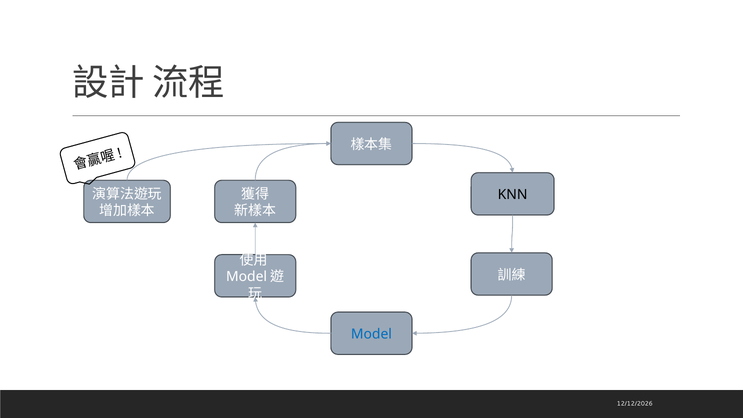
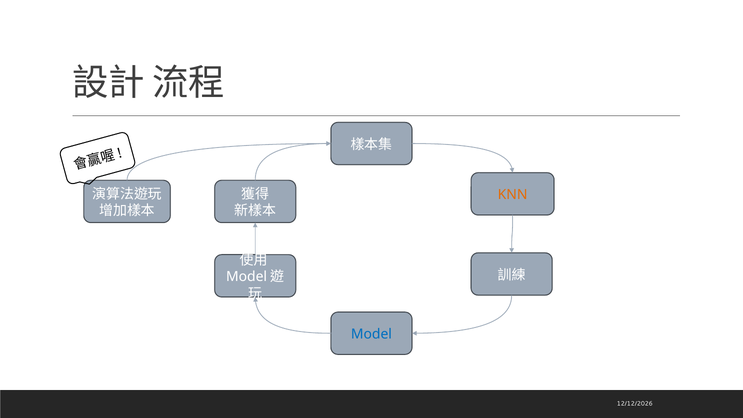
KNN colour: black -> orange
